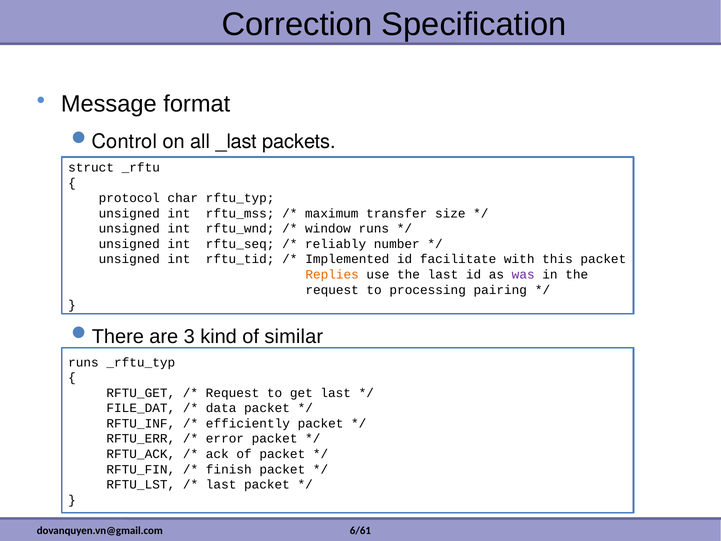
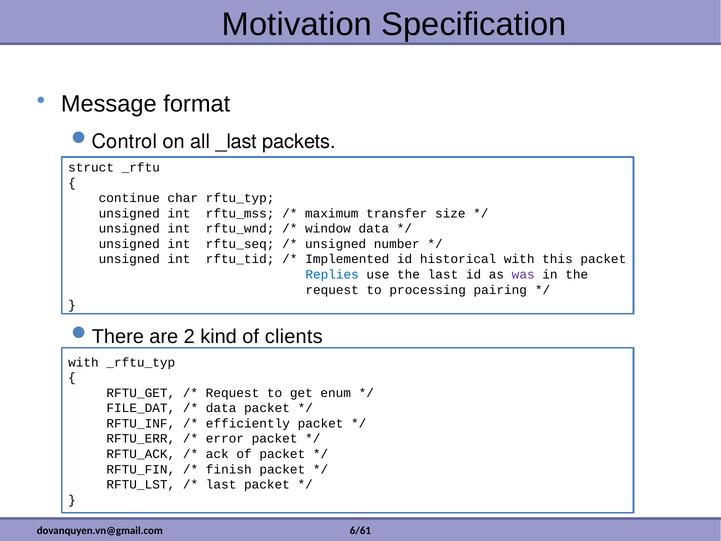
Correction: Correction -> Motivation
protocol: protocol -> continue
window runs: runs -> data
reliably at (336, 244): reliably -> unsigned
facilitate: facilitate -> historical
Replies colour: orange -> blue
3: 3 -> 2
similar: similar -> clients
runs at (83, 362): runs -> with
get last: last -> enum
